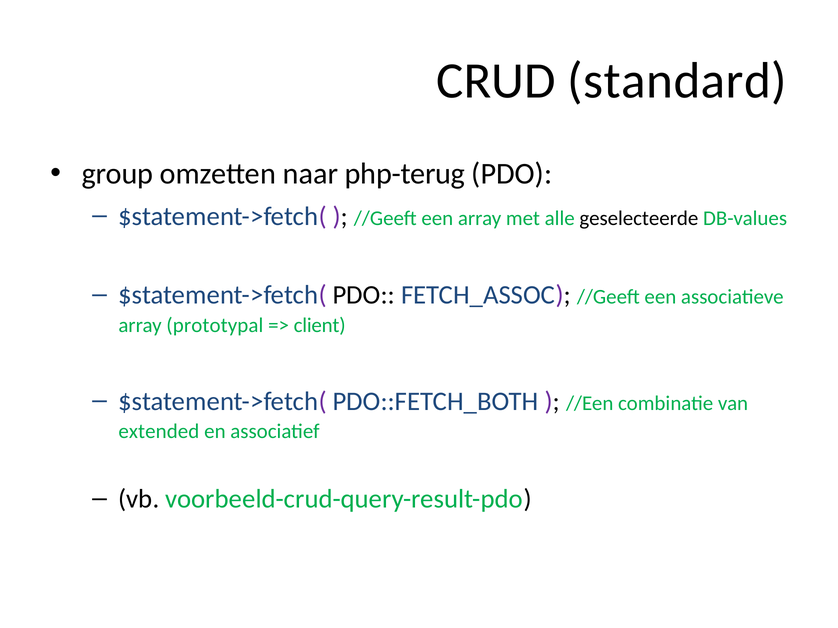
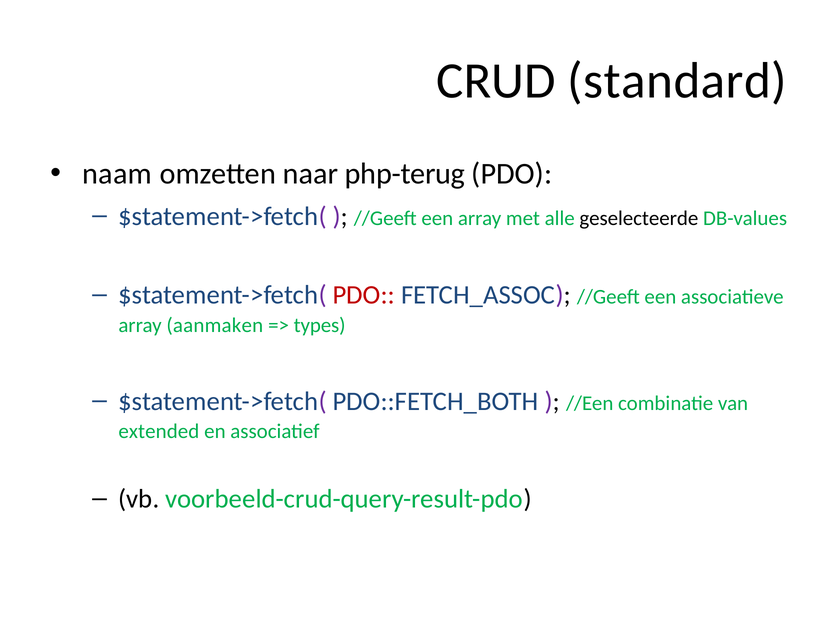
group: group -> naam
PDO at (364, 295) colour: black -> red
prototypal: prototypal -> aanmaken
client: client -> types
